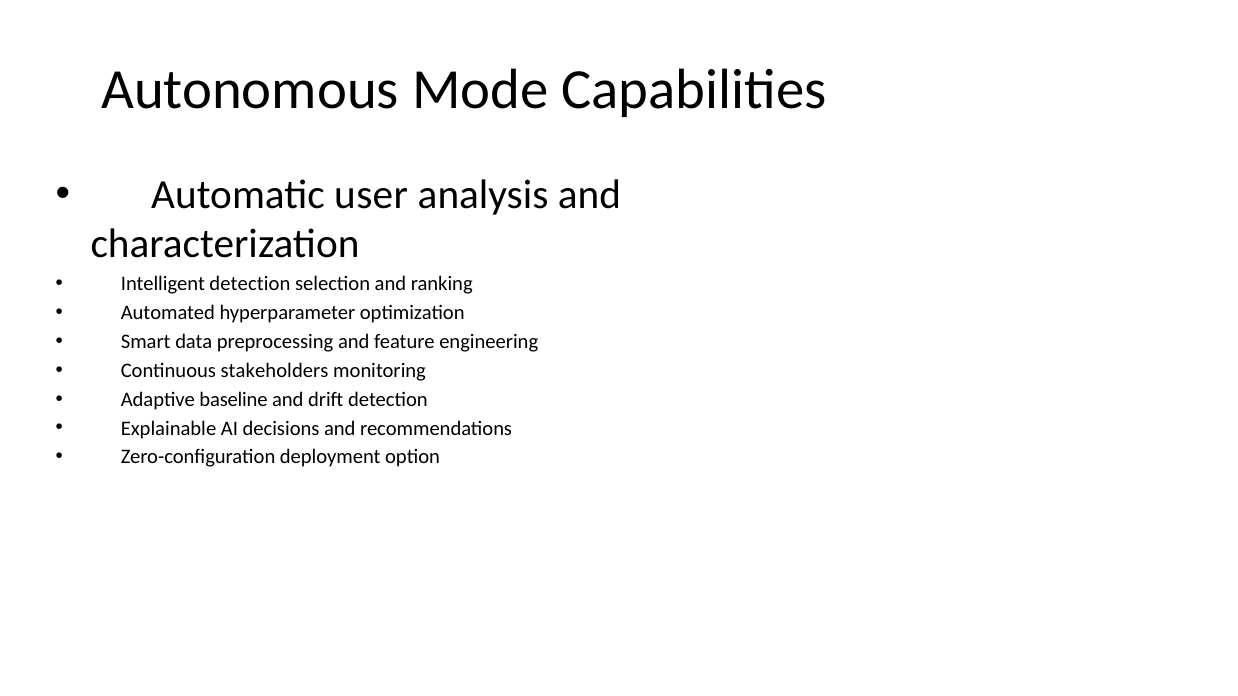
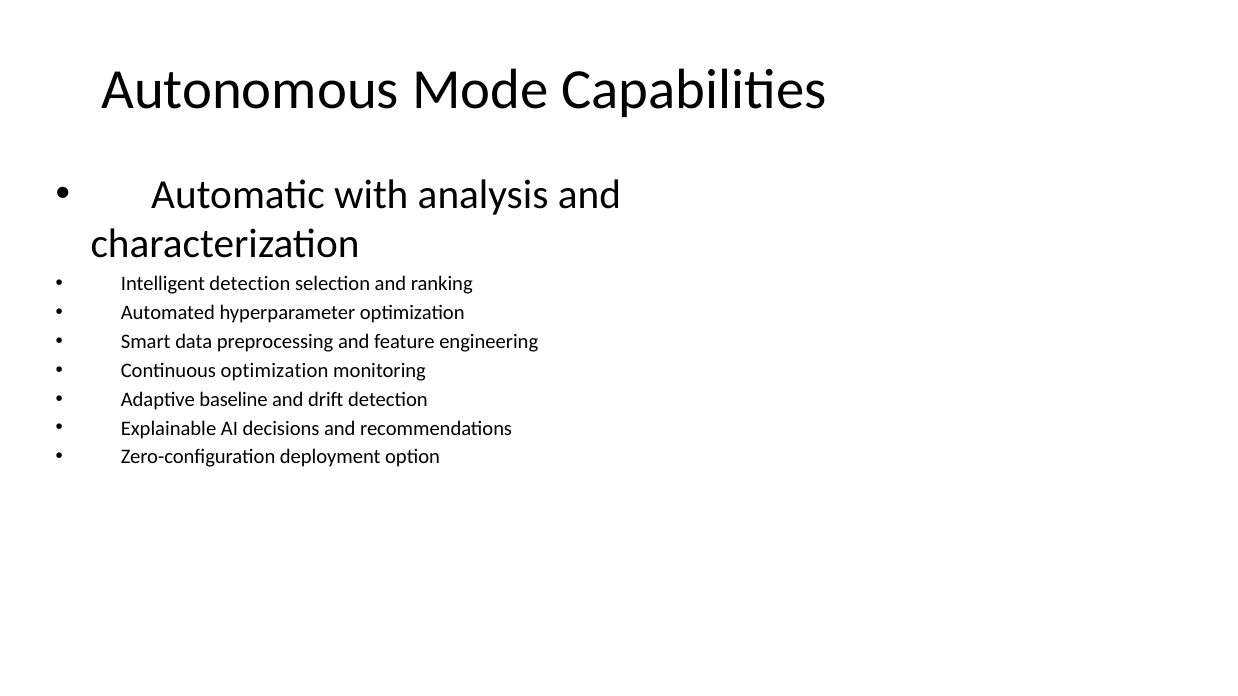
user: user -> with
stakeholders at (275, 371): stakeholders -> optimization
